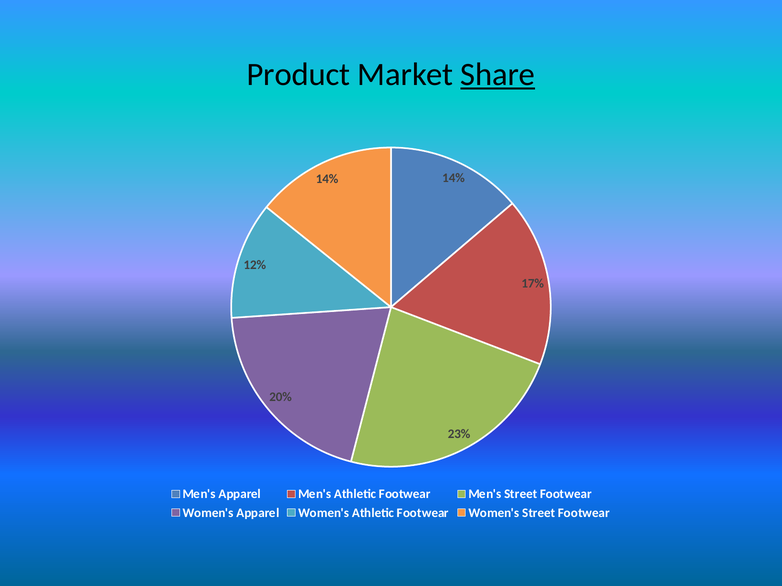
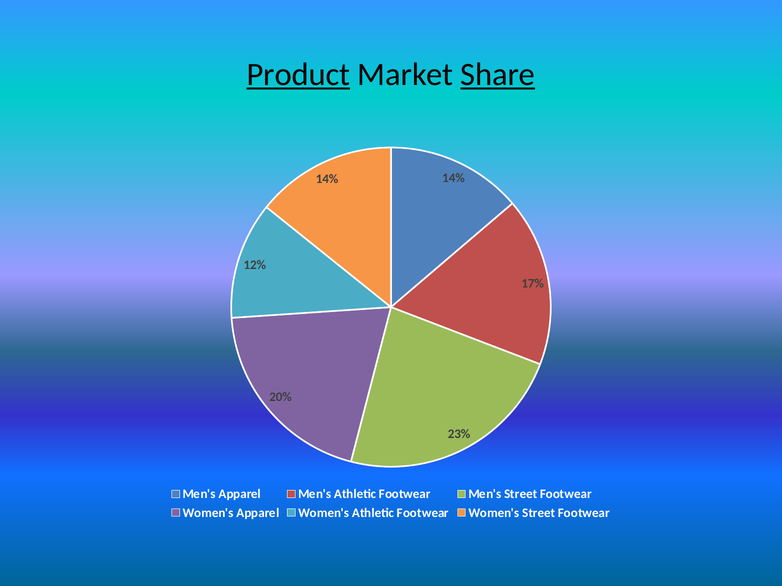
Product underline: none -> present
